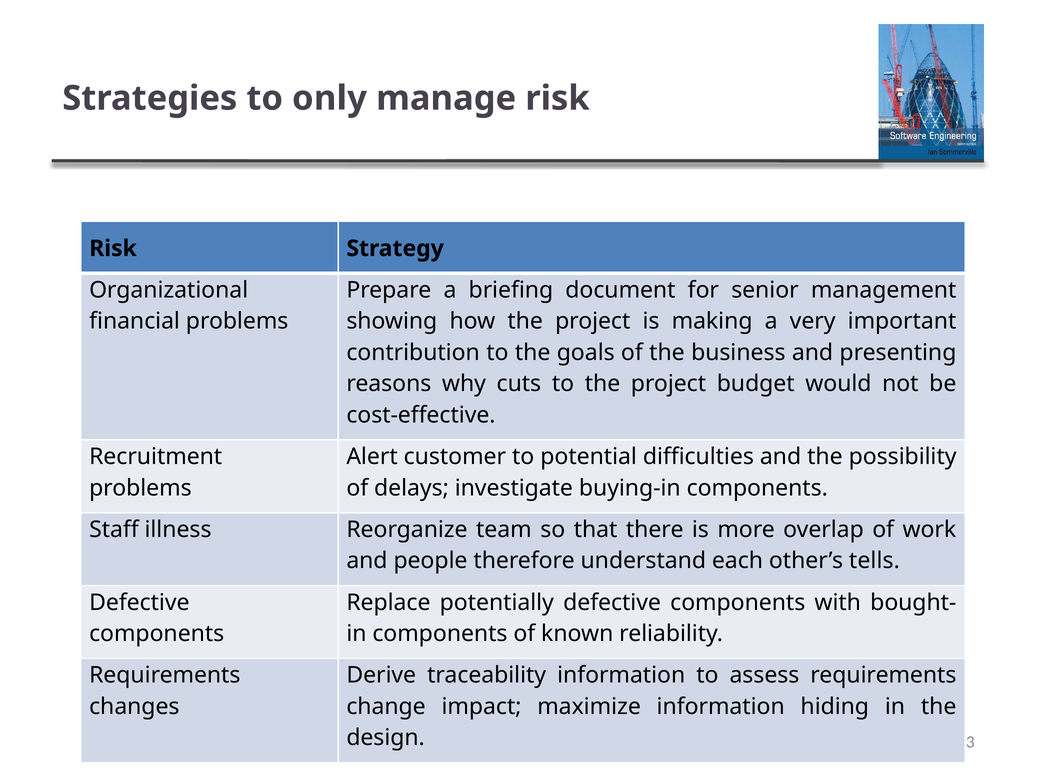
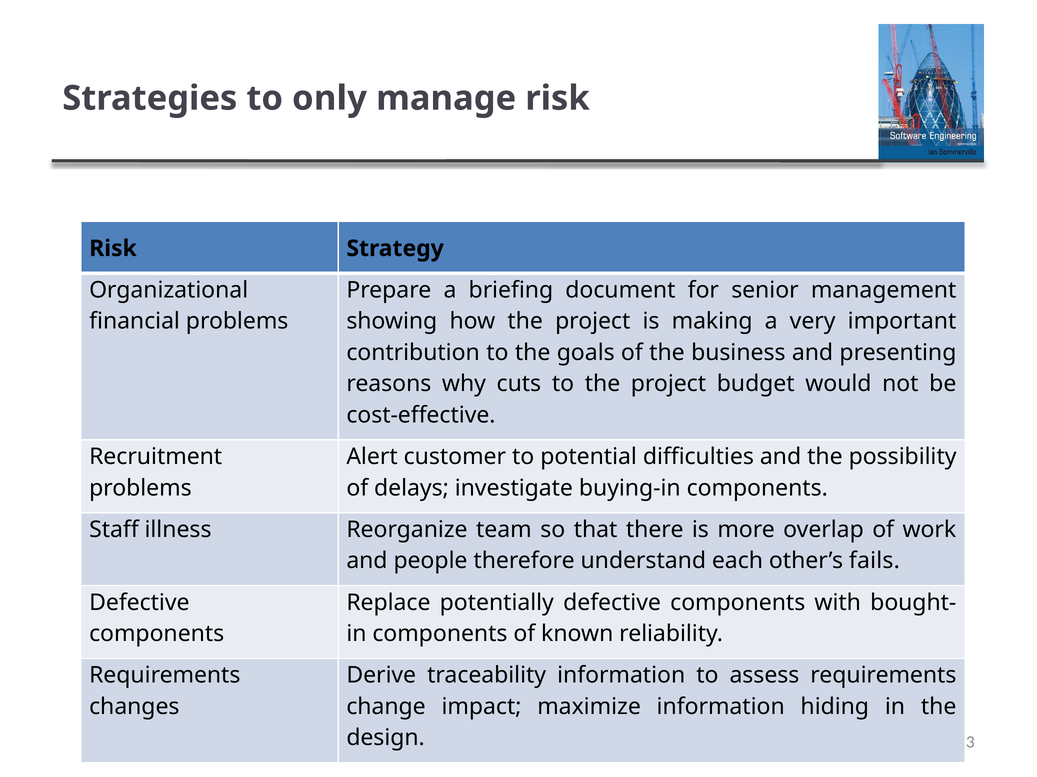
tells: tells -> fails
